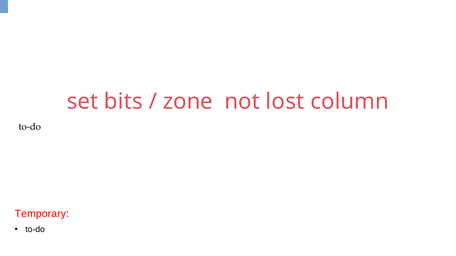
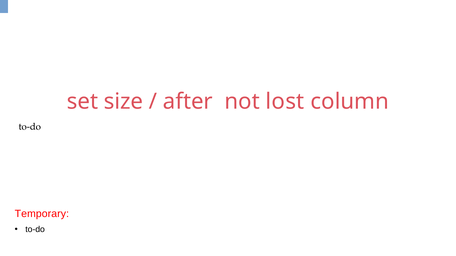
bits: bits -> size
zone: zone -> after
